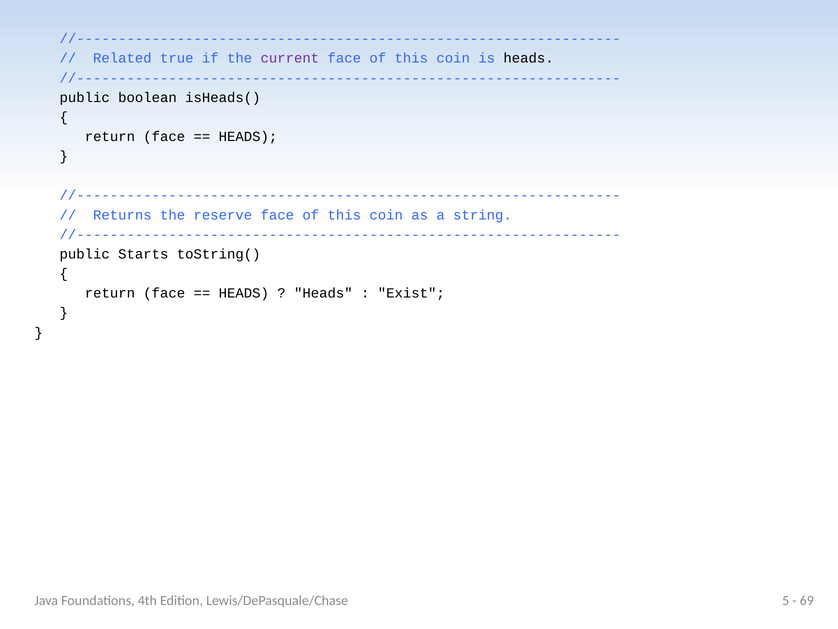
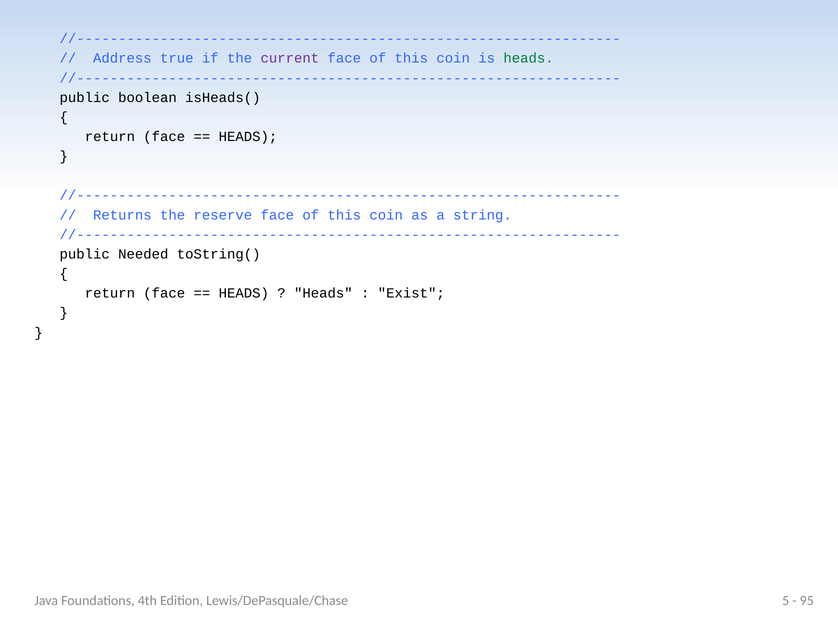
Related: Related -> Address
heads at (529, 58) colour: black -> green
Starts: Starts -> Needed
69: 69 -> 95
